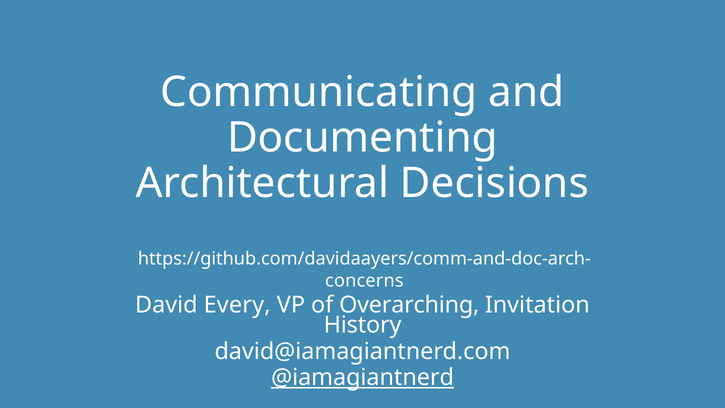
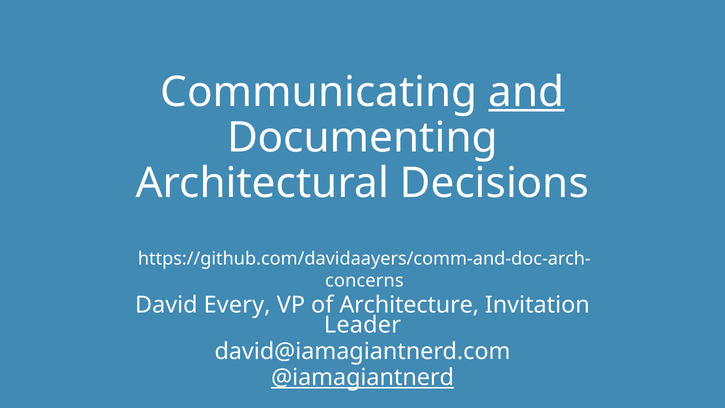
and underline: none -> present
Overarching: Overarching -> Architecture
History: History -> Leader
